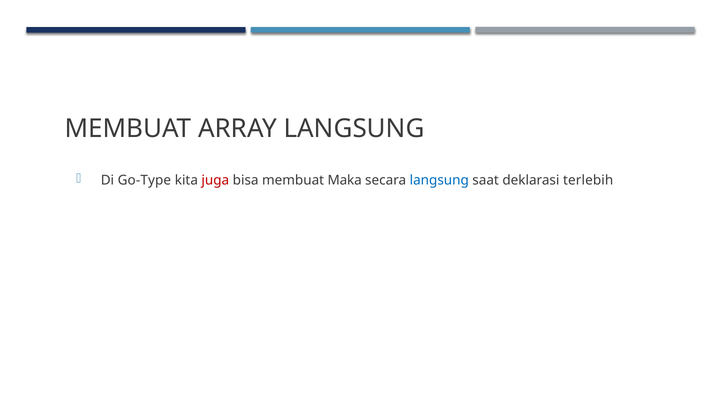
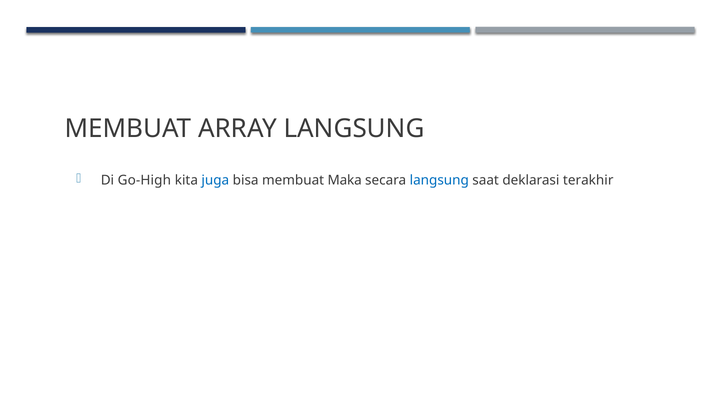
Go-Type: Go-Type -> Go-High
juga colour: red -> blue
terlebih: terlebih -> terakhir
